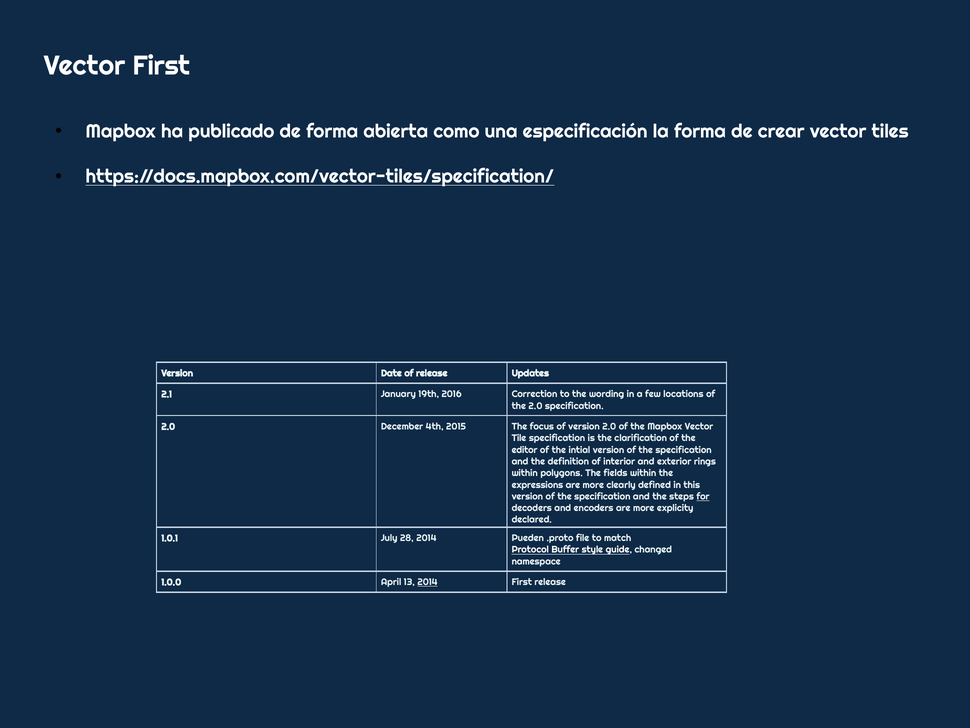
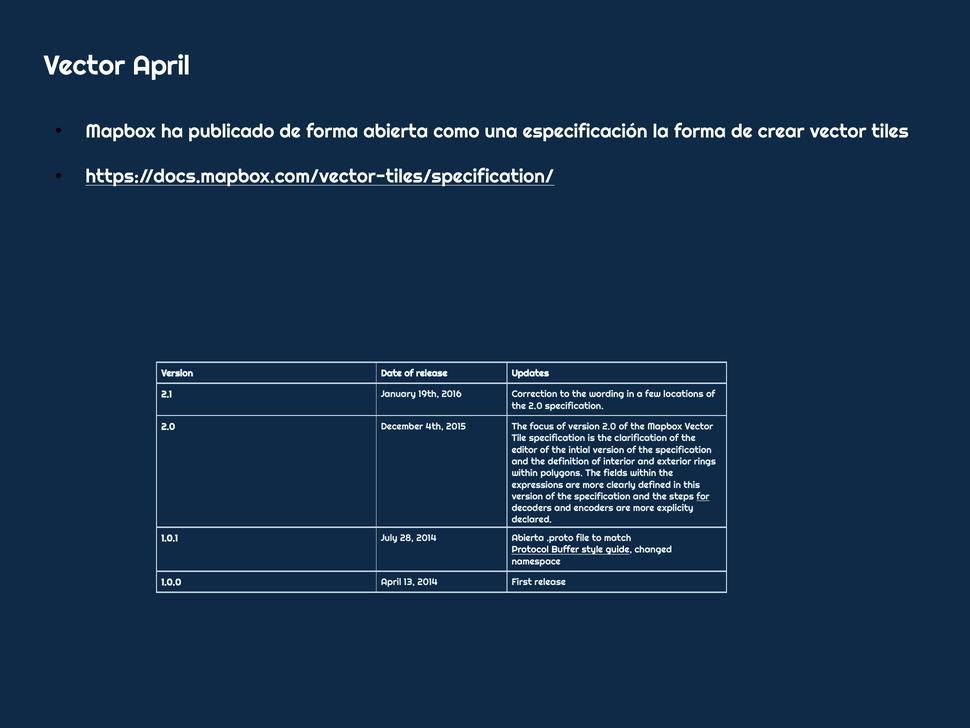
Vector First: First -> April
2014 Pueden: Pueden -> Abierta
2014 at (428, 582) underline: present -> none
